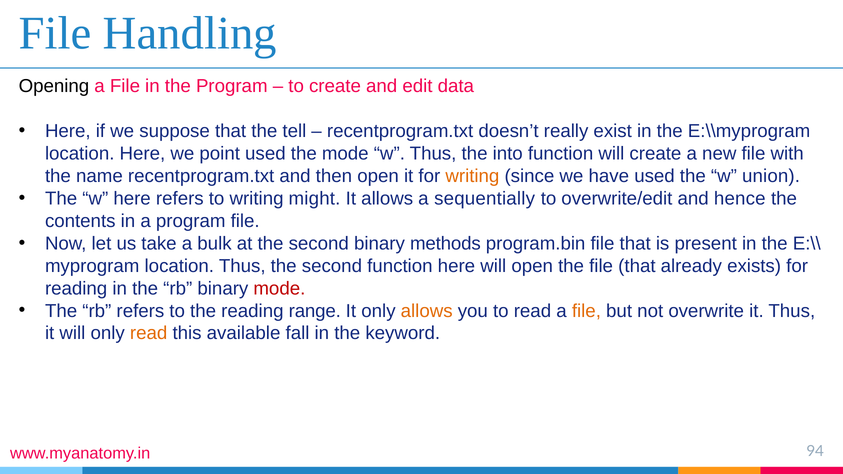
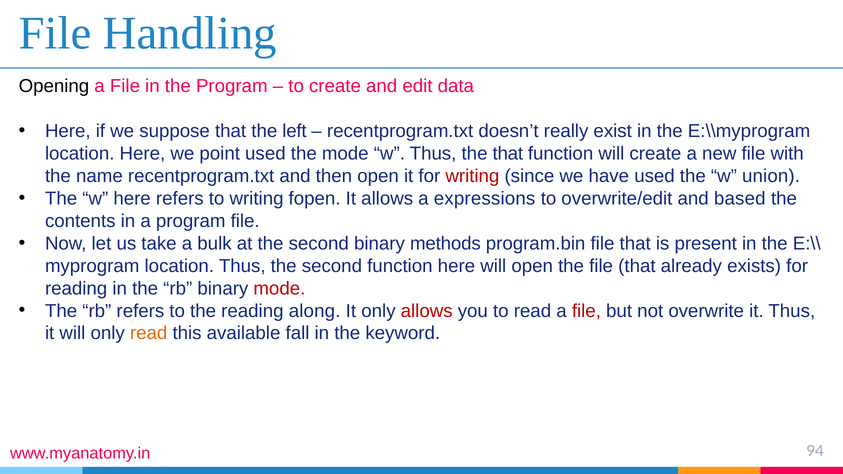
tell: tell -> left
the into: into -> that
writing at (472, 176) colour: orange -> red
might: might -> fopen
sequentially: sequentially -> expressions
hence: hence -> based
range: range -> along
allows at (427, 311) colour: orange -> red
file at (586, 311) colour: orange -> red
